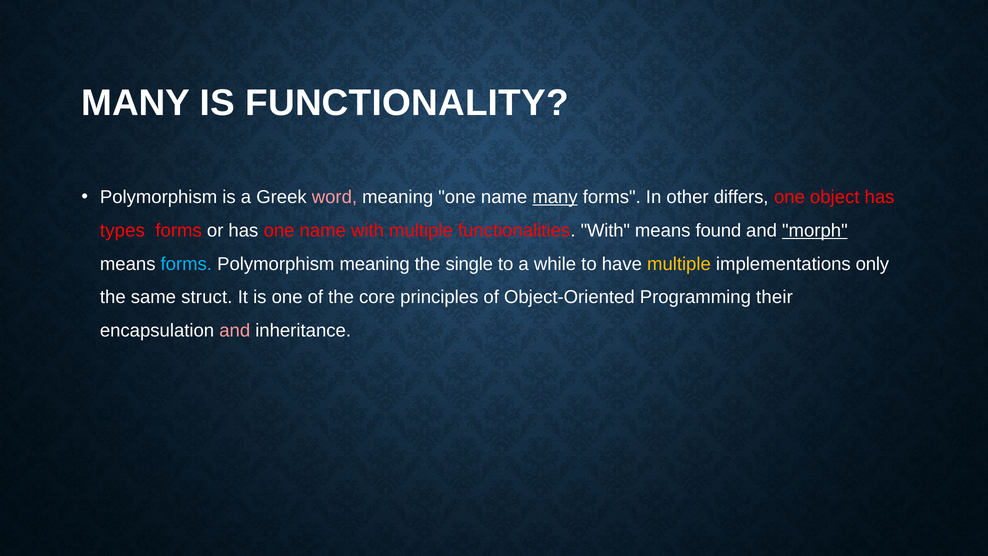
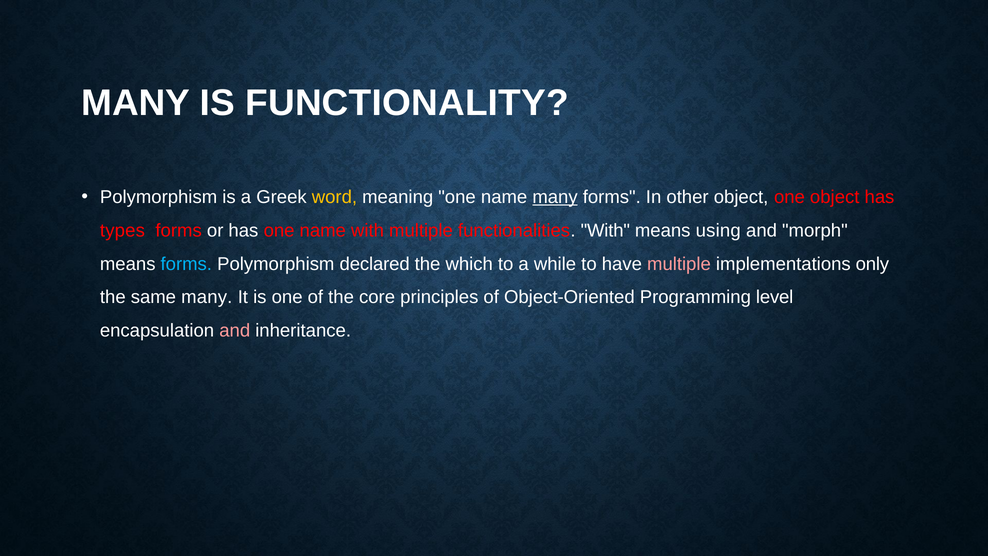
word colour: pink -> yellow
other differs: differs -> object
found: found -> using
morph underline: present -> none
Polymorphism meaning: meaning -> declared
single: single -> which
multiple at (679, 264) colour: yellow -> pink
same struct: struct -> many
their: their -> level
